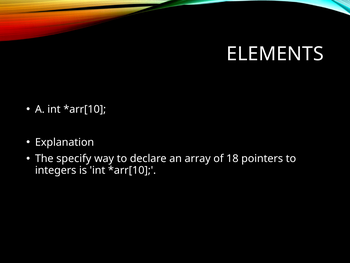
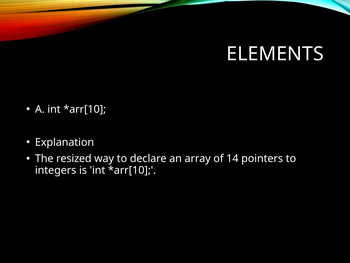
specify: specify -> resized
18: 18 -> 14
